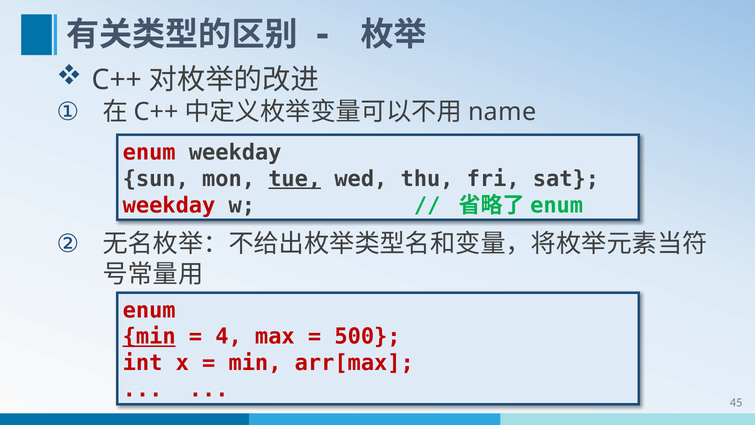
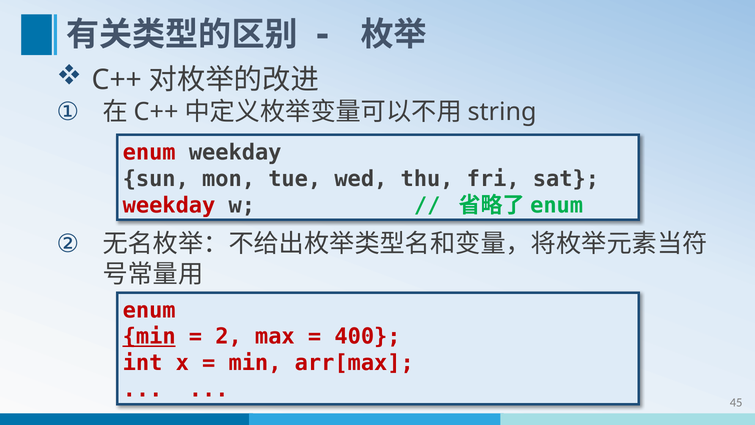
name: name -> string
tue underline: present -> none
4: 4 -> 2
500: 500 -> 400
